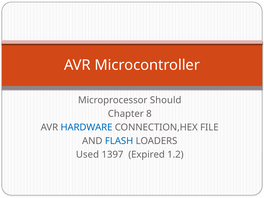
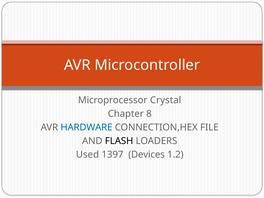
Should: Should -> Crystal
FLASH colour: blue -> black
Expired: Expired -> Devices
